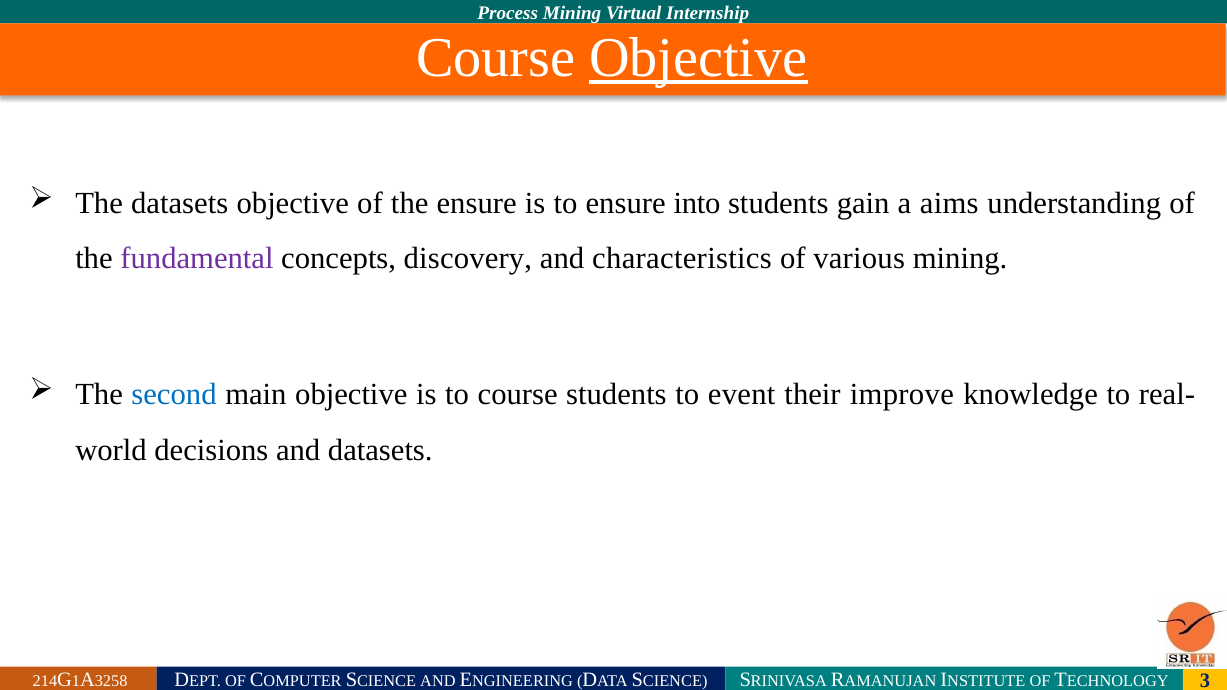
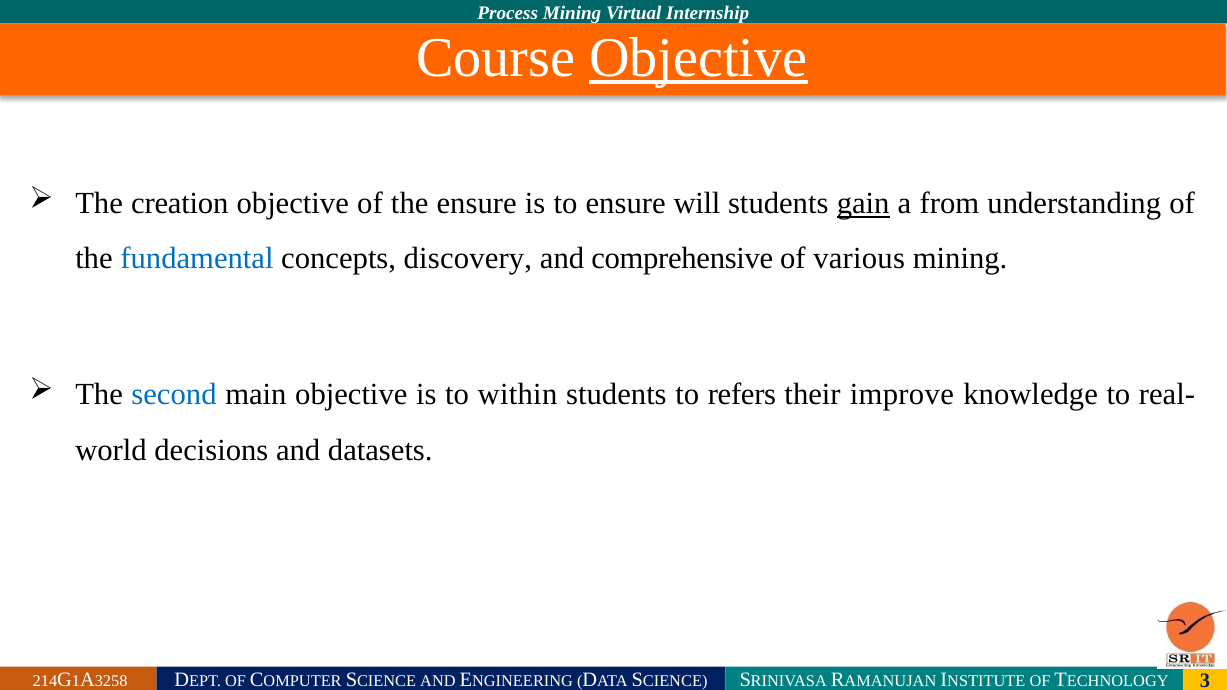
The datasets: datasets -> creation
into: into -> will
gain underline: none -> present
aims: aims -> from
fundamental colour: purple -> blue
characteristics: characteristics -> comprehensive
to course: course -> within
event: event -> refers
